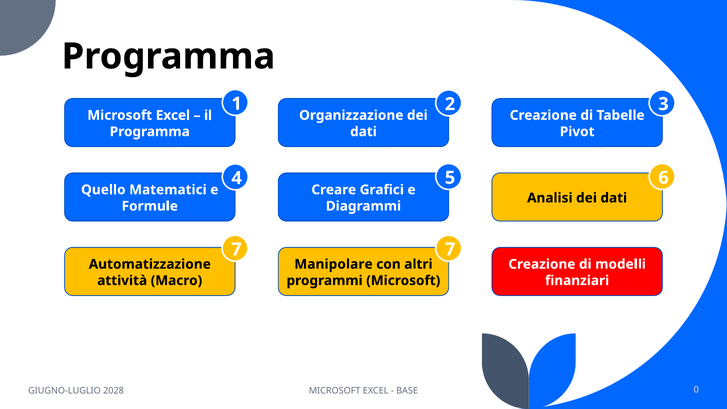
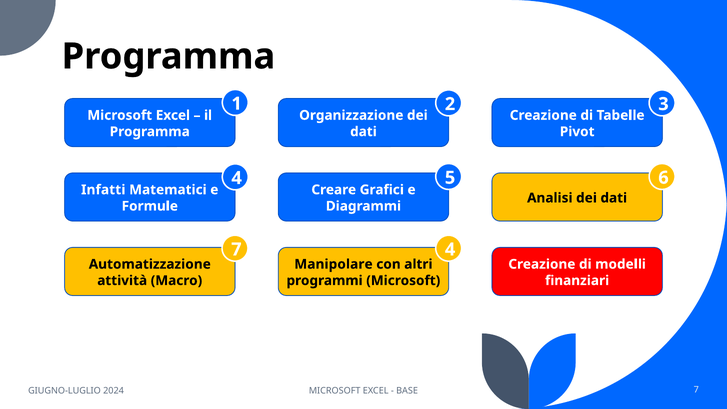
Quello: Quello -> Infatti
7 7: 7 -> 4
2028: 2028 -> 2024
BASE 0: 0 -> 7
